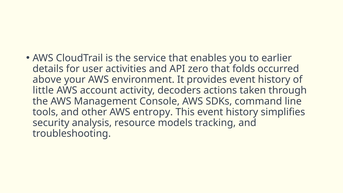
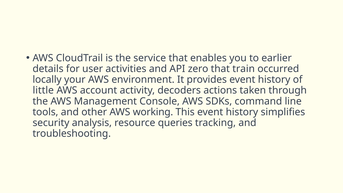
folds: folds -> train
above: above -> locally
entropy: entropy -> working
models: models -> queries
